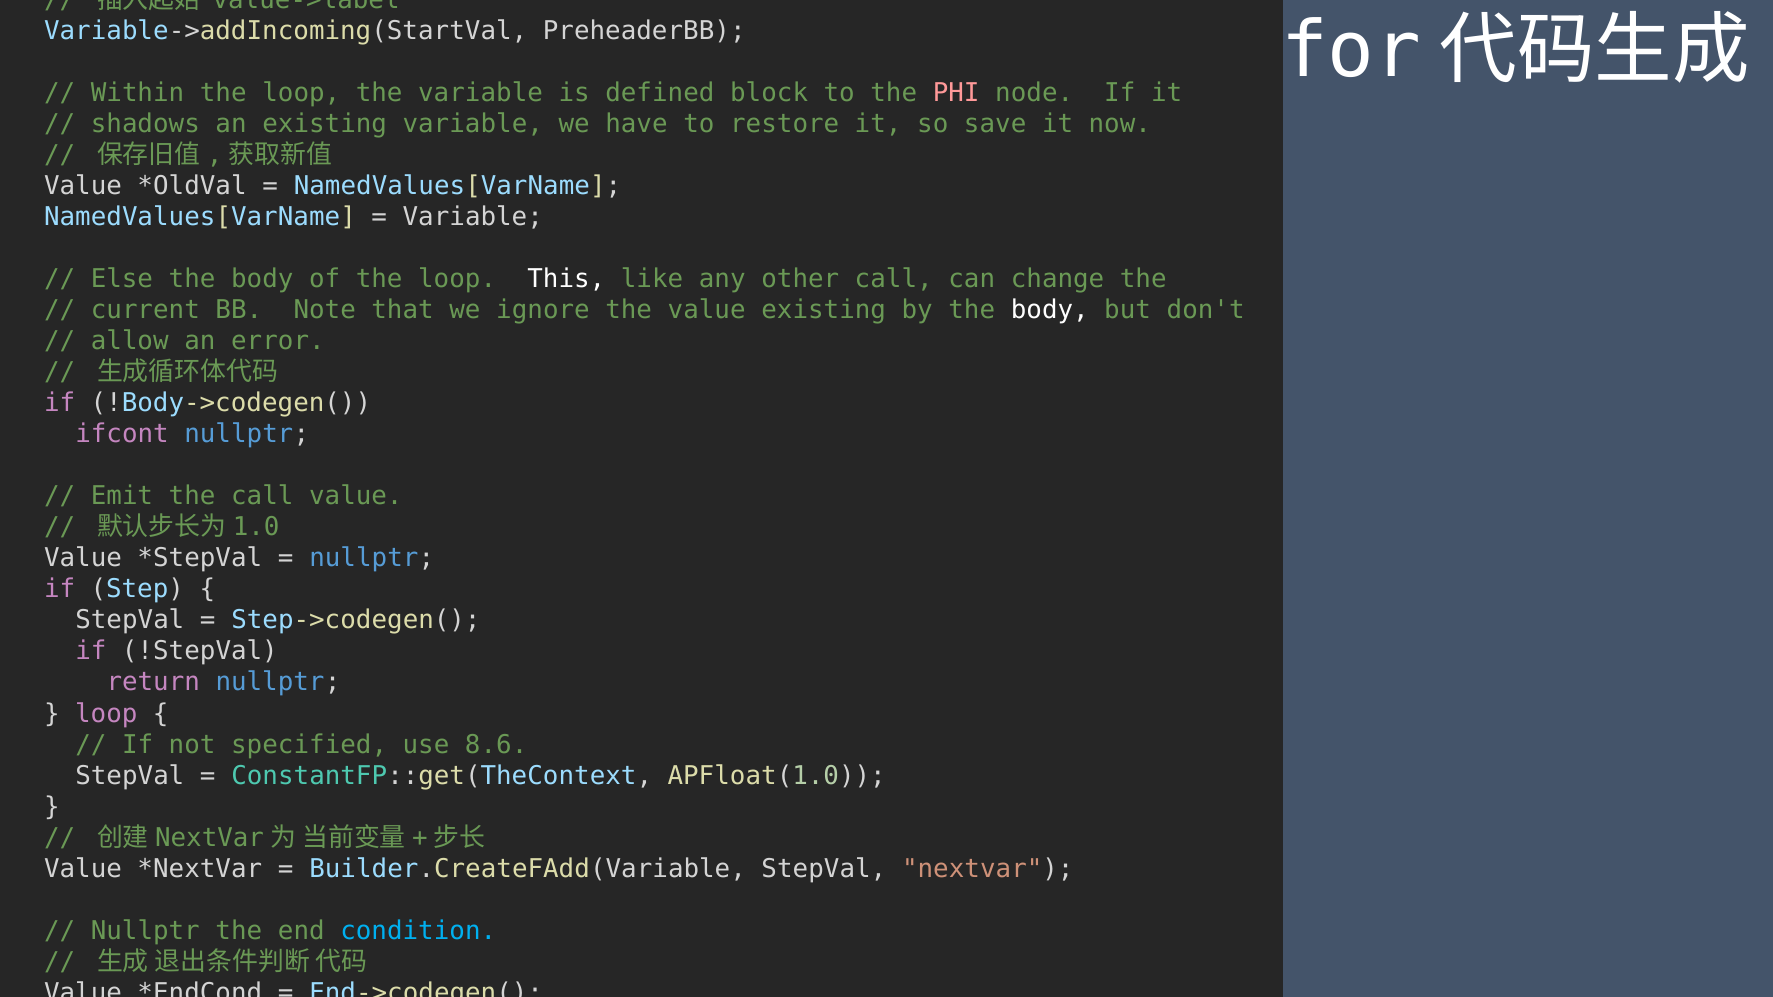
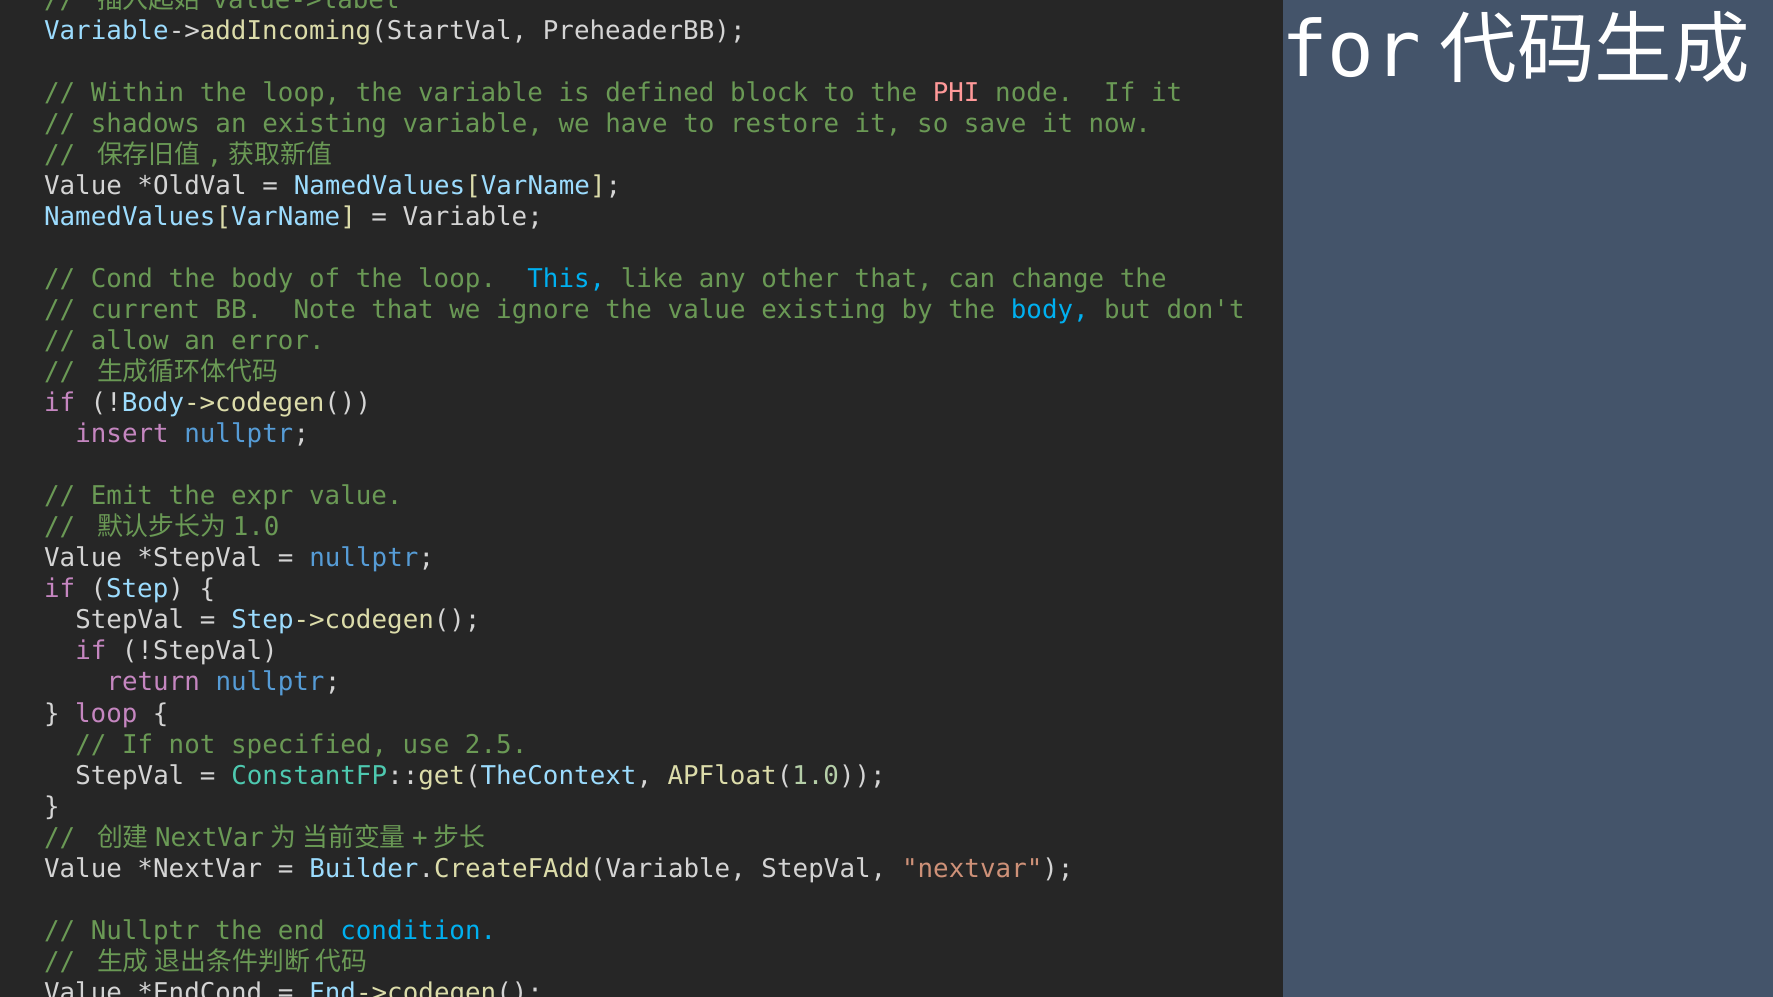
Else at (122, 279): Else -> Cond
This colour: white -> light blue
other call: call -> that
body at (1050, 310) colour: white -> light blue
ifcont at (122, 434): ifcont -> insert
the call: call -> expr
8.6: 8.6 -> 2.5
